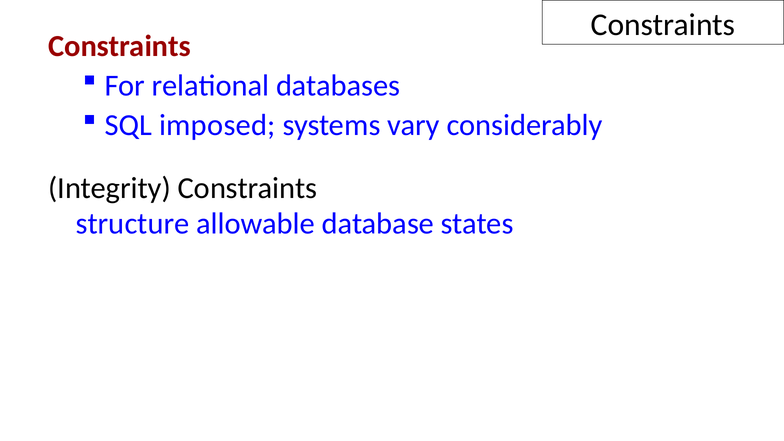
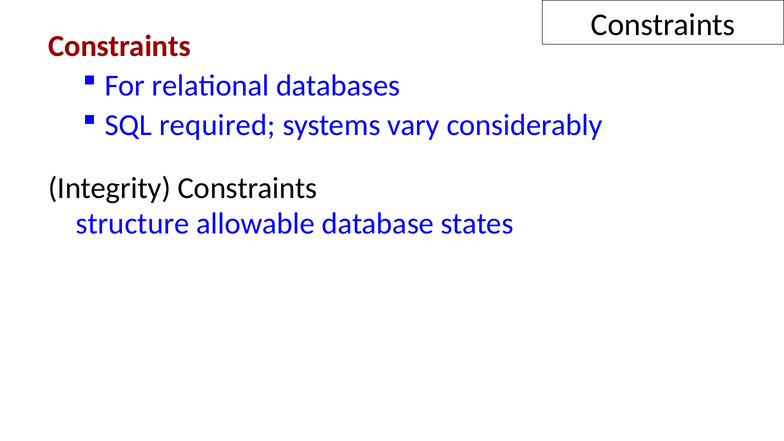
imposed: imposed -> required
